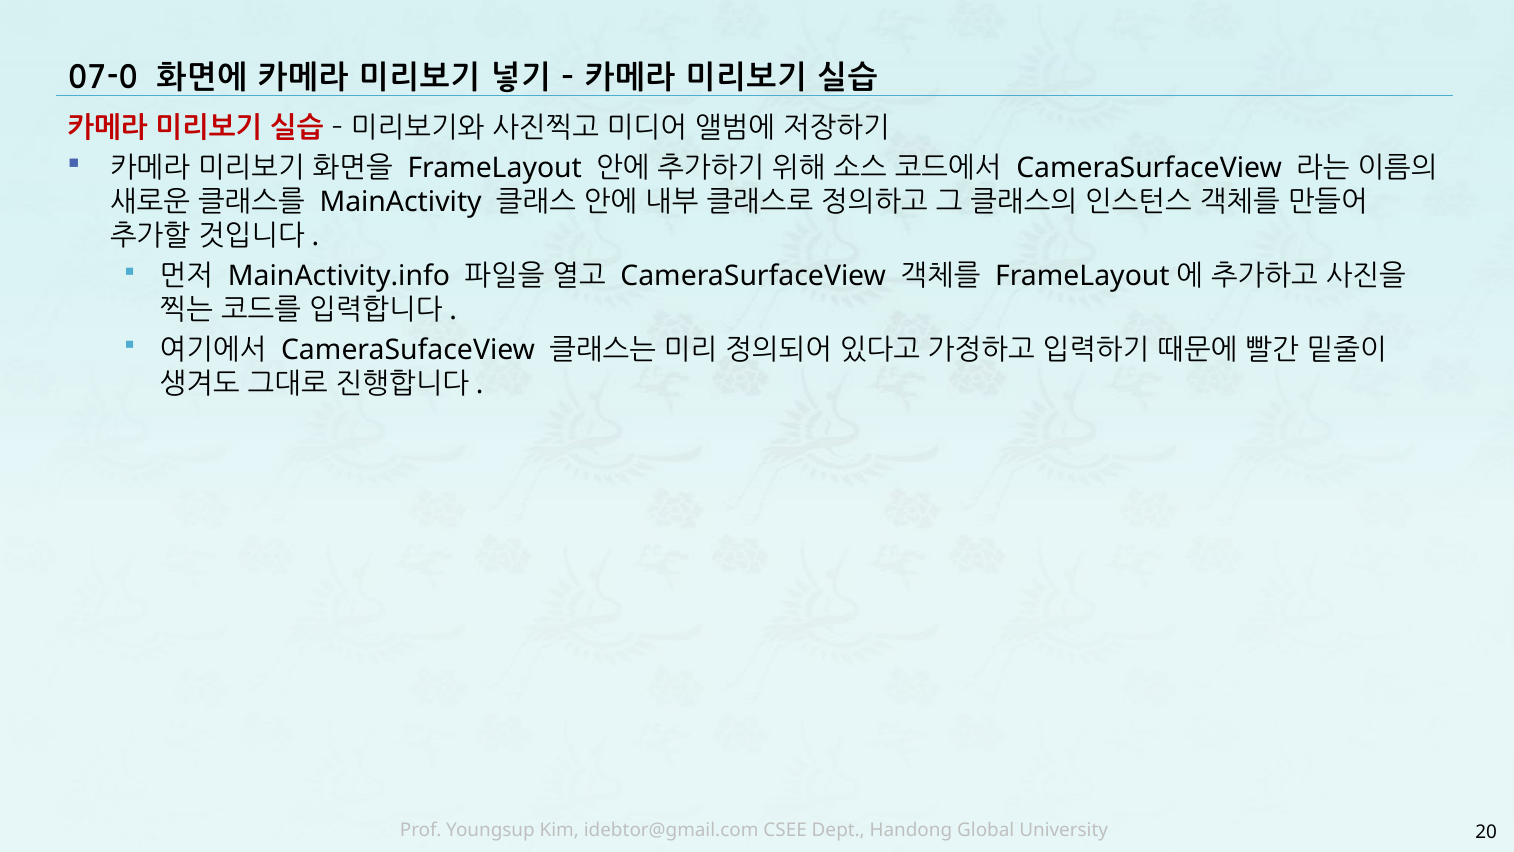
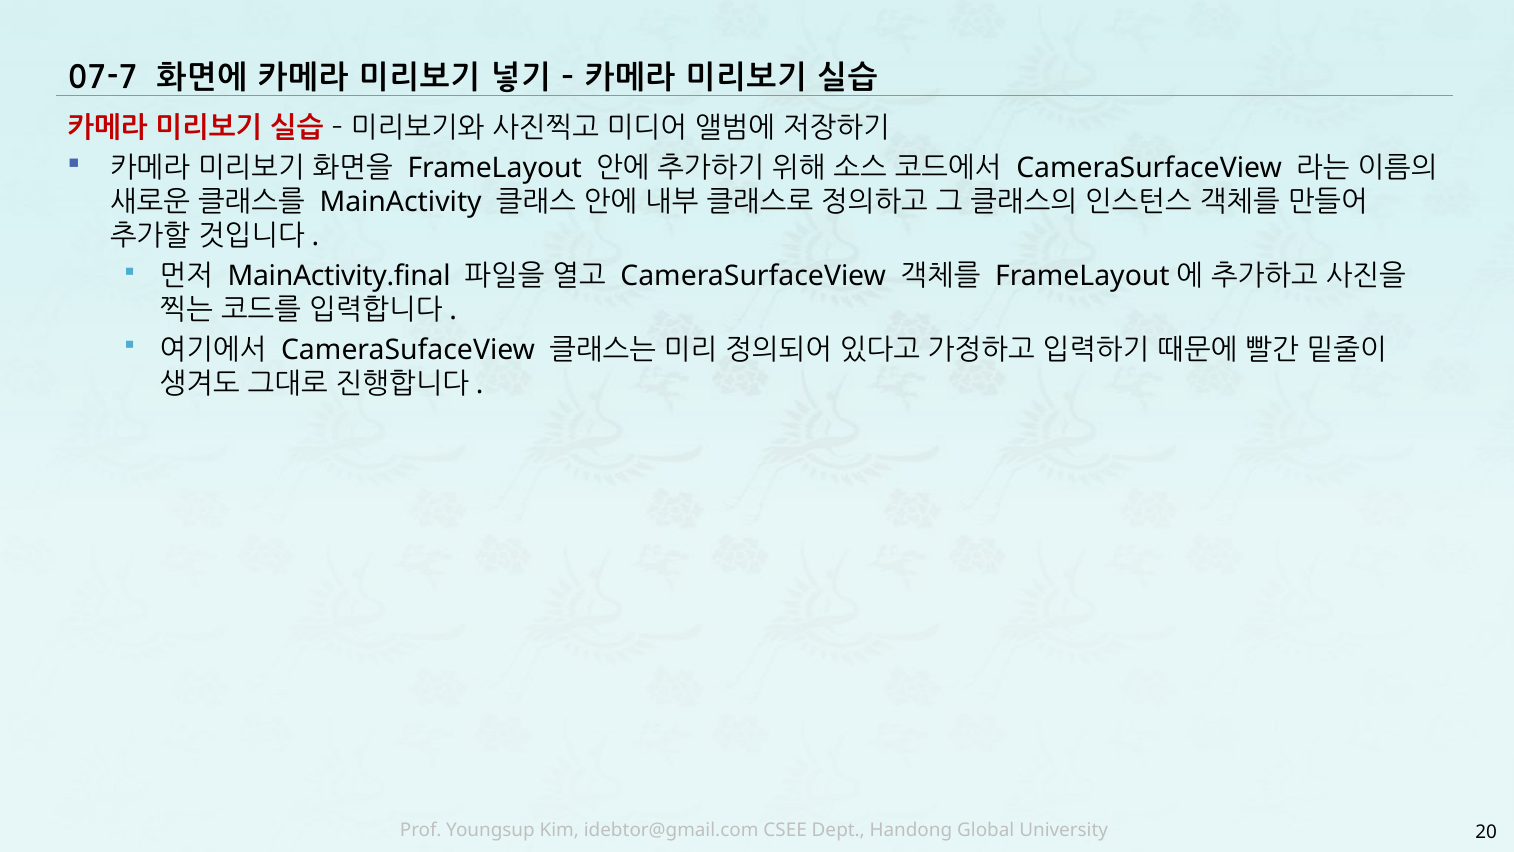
07-0: 07-0 -> 07-7
MainActivity.info: MainActivity.info -> MainActivity.final
